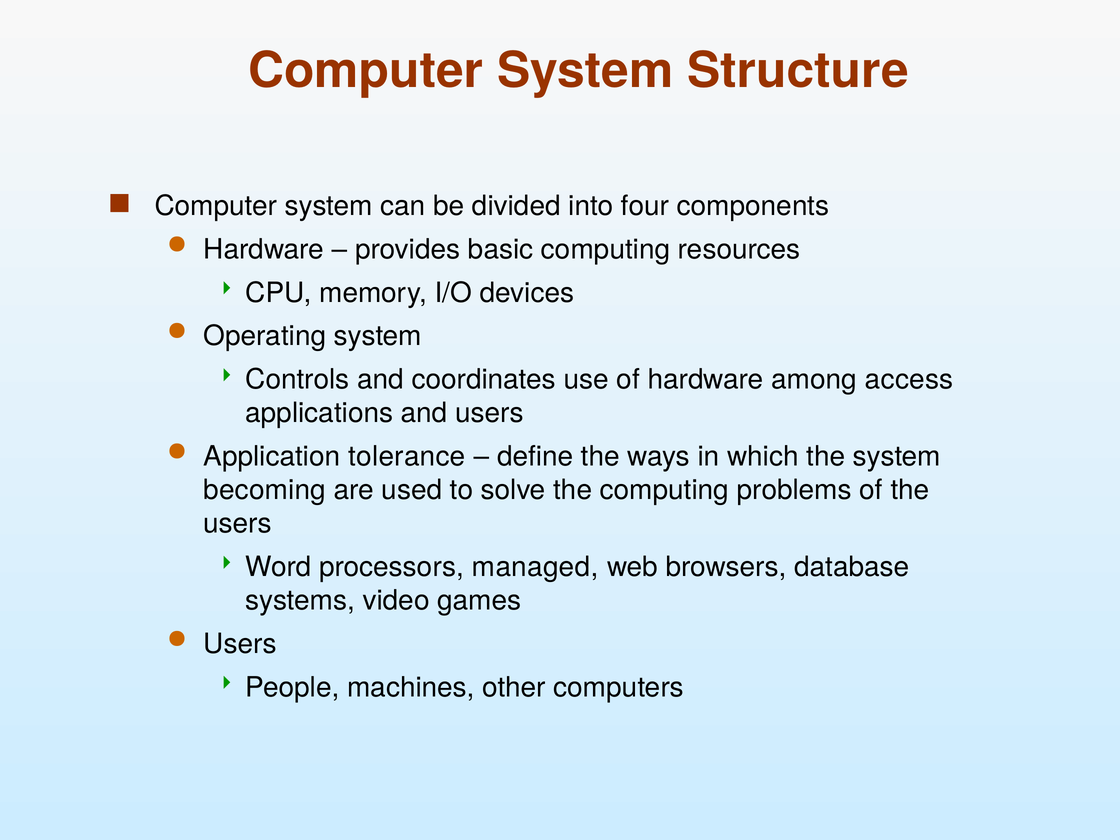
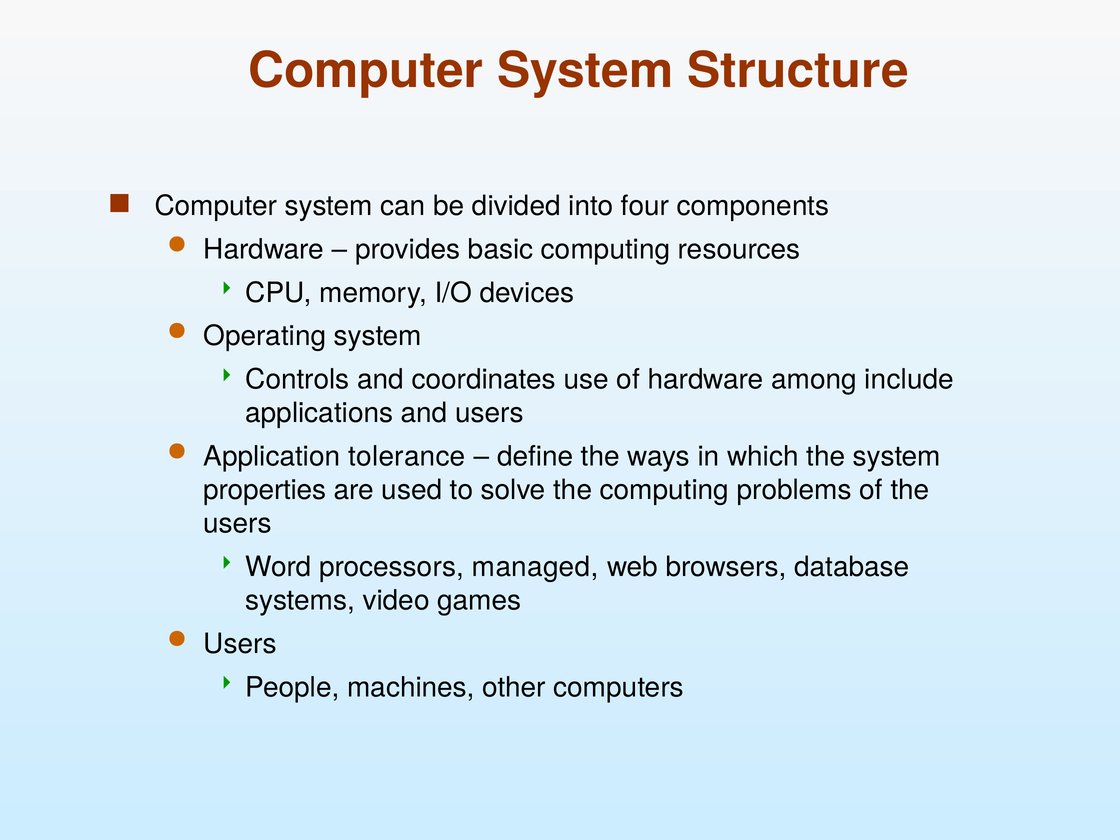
access: access -> include
becoming: becoming -> properties
